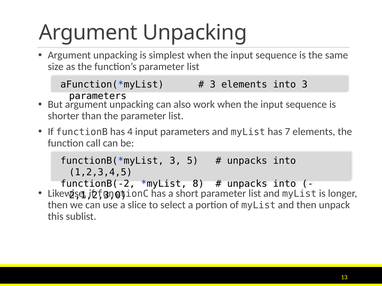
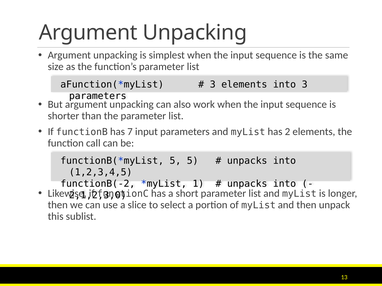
4: 4 -> 7
7: 7 -> 2
3 at (175, 161): 3 -> 5
8: 8 -> 1
